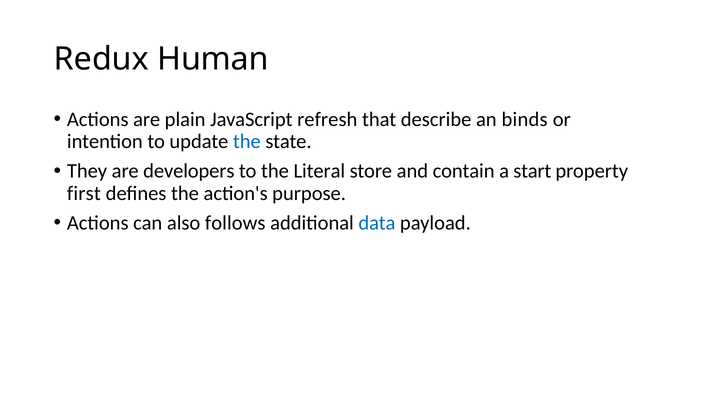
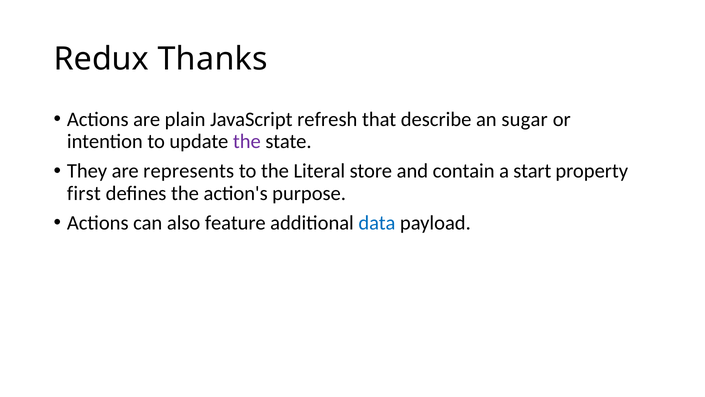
Human: Human -> Thanks
binds: binds -> sugar
the at (247, 141) colour: blue -> purple
developers: developers -> represents
follows: follows -> feature
